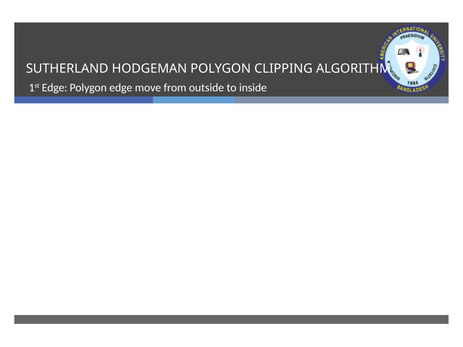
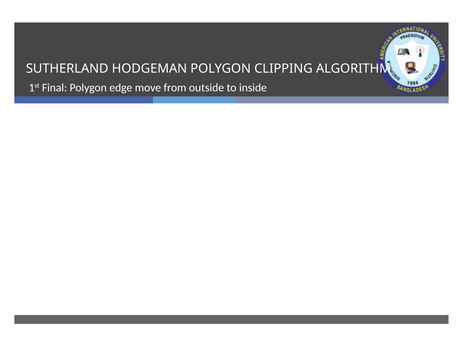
1st Edge: Edge -> Final
